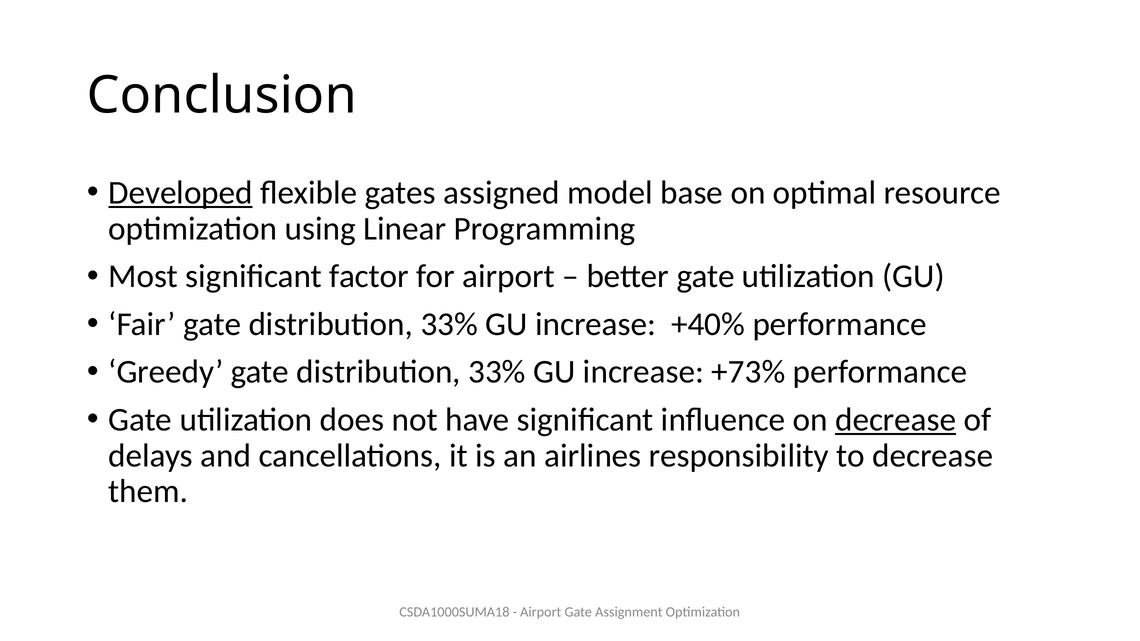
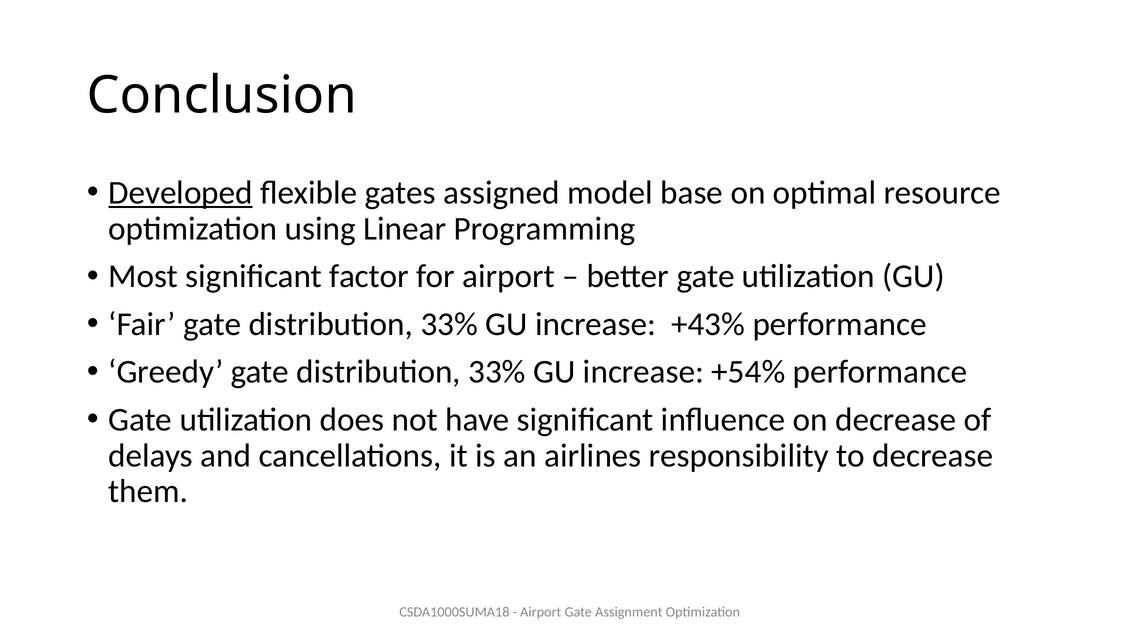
+40%: +40% -> +43%
+73%: +73% -> +54%
decrease at (896, 420) underline: present -> none
